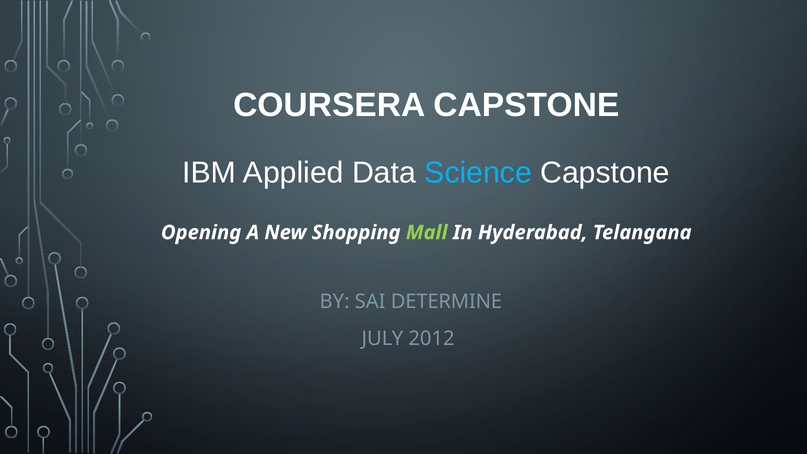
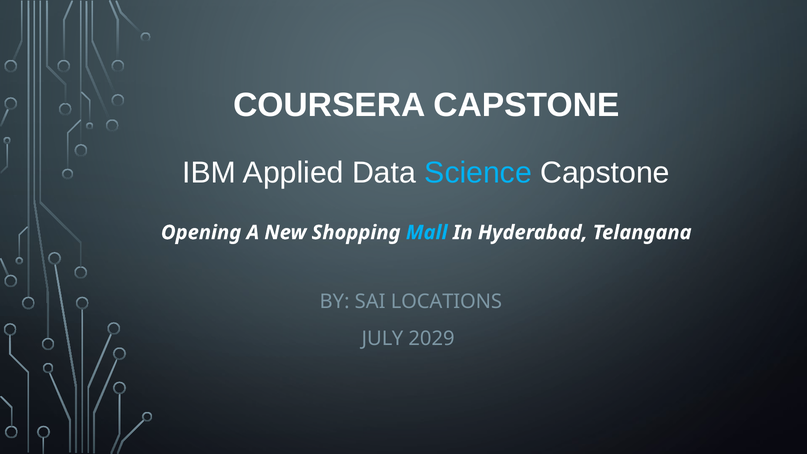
Mall colour: light green -> light blue
DETERMINE: DETERMINE -> LOCATIONS
2012: 2012 -> 2029
